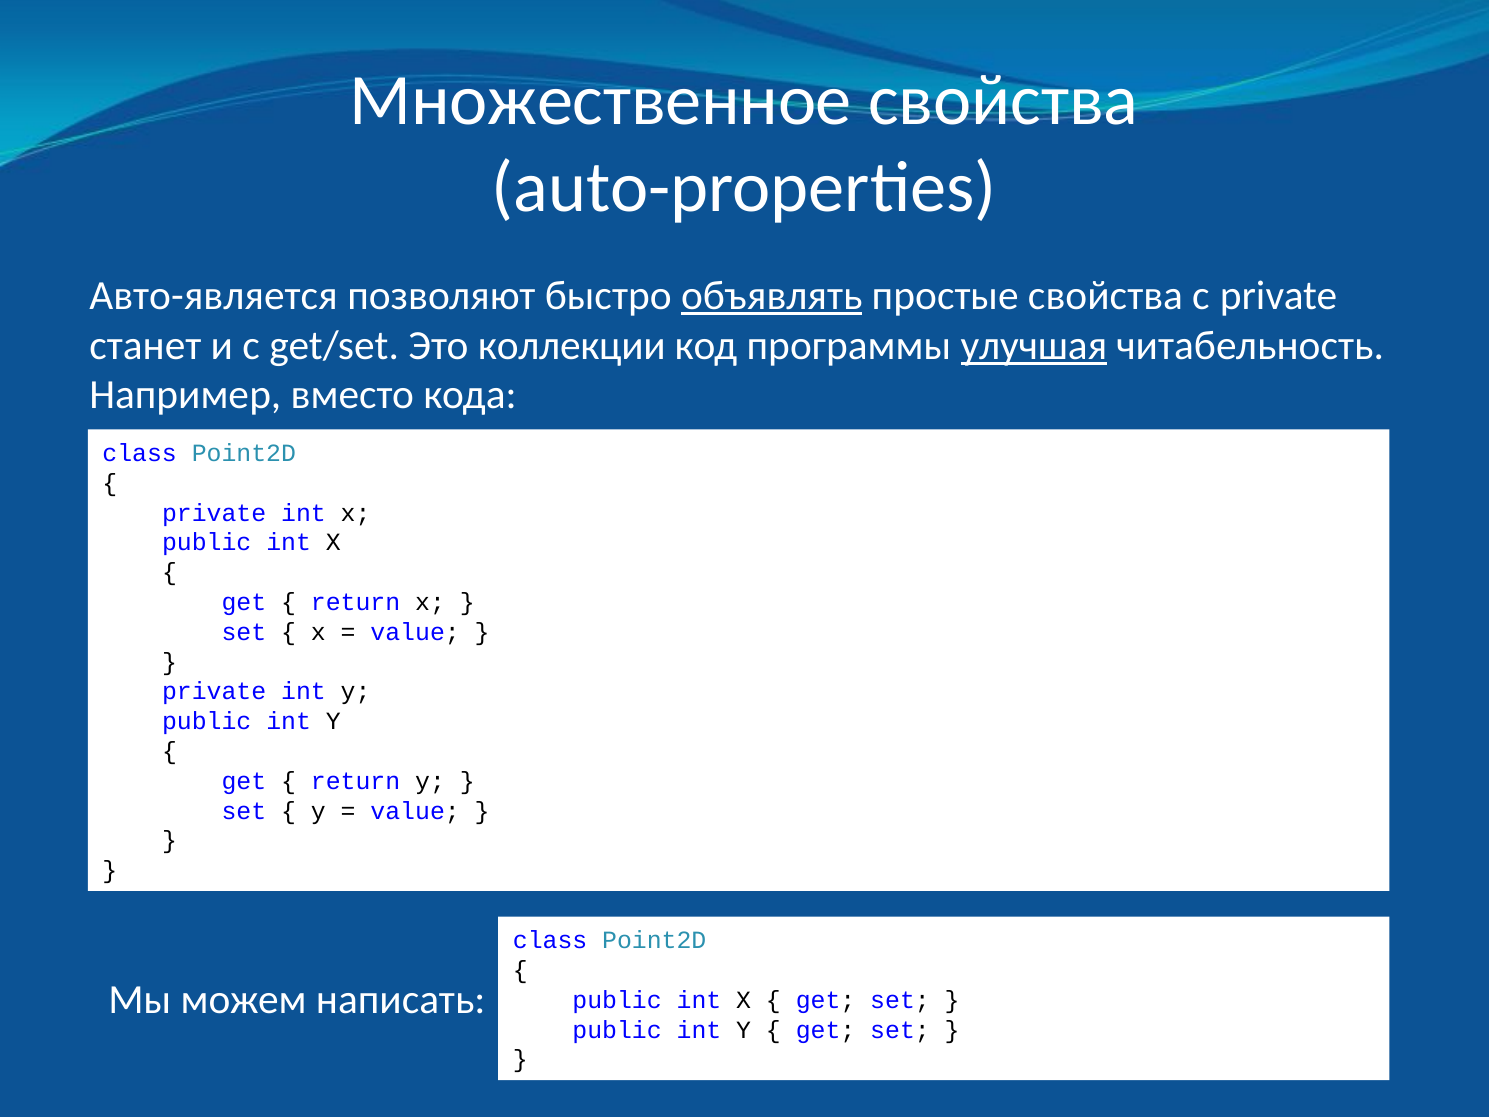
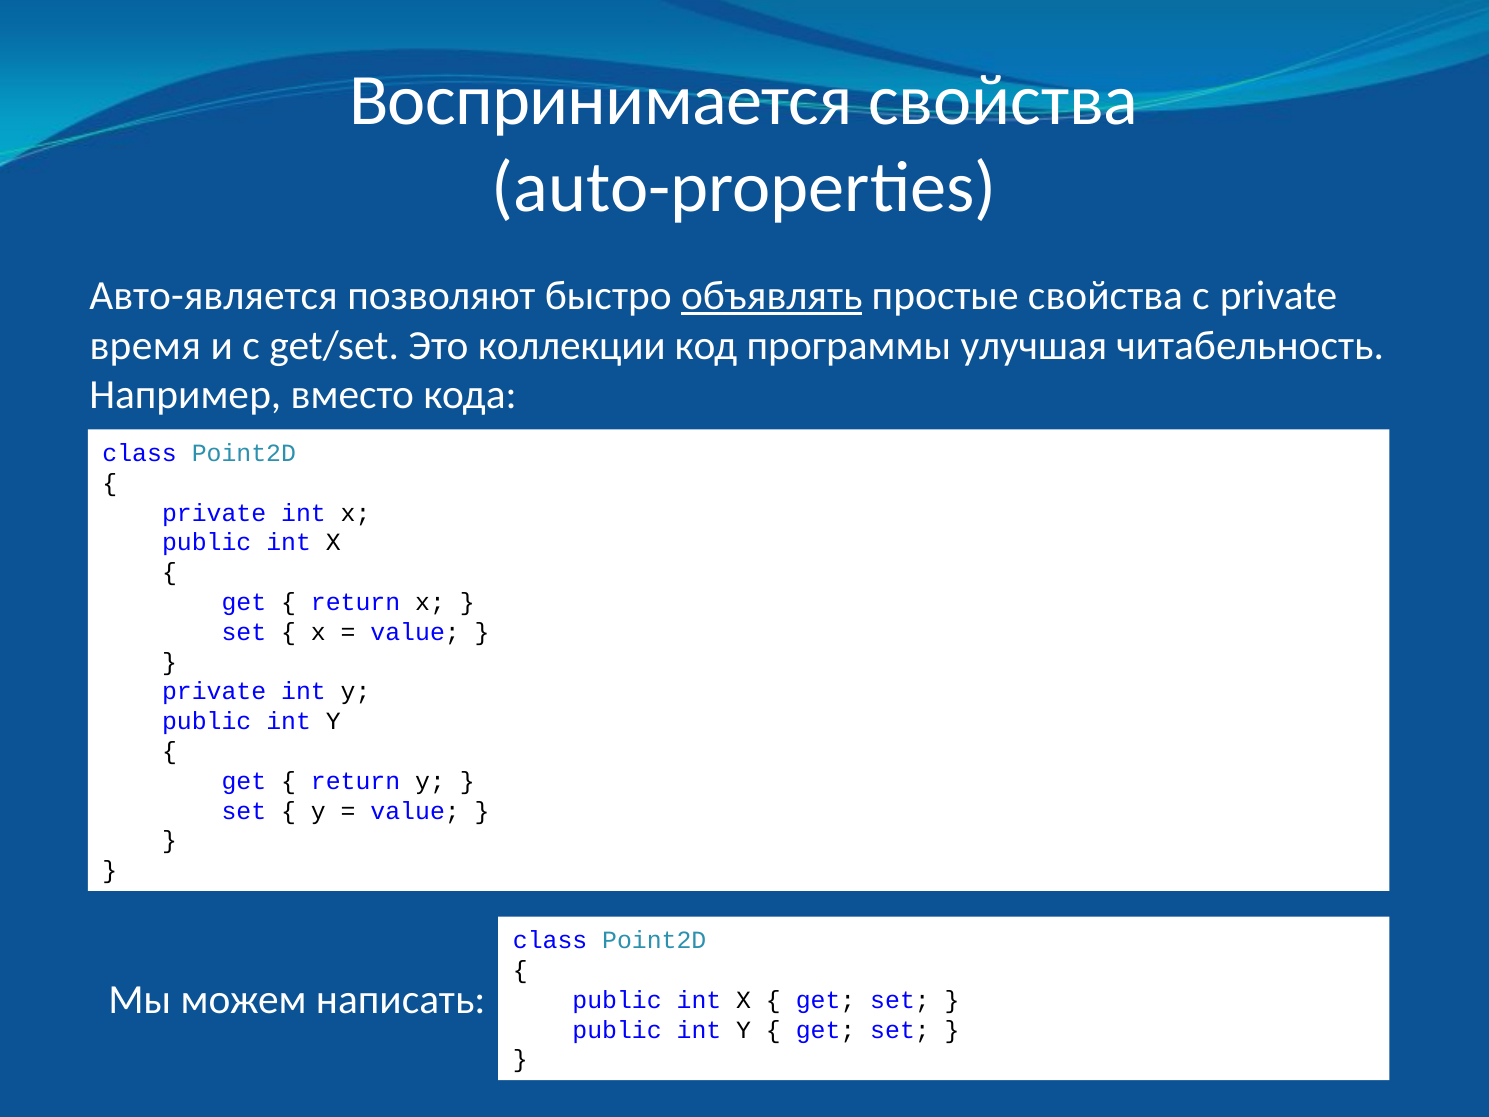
Множественное: Множественное -> Воспринимается
станет: станет -> время
улучшая underline: present -> none
